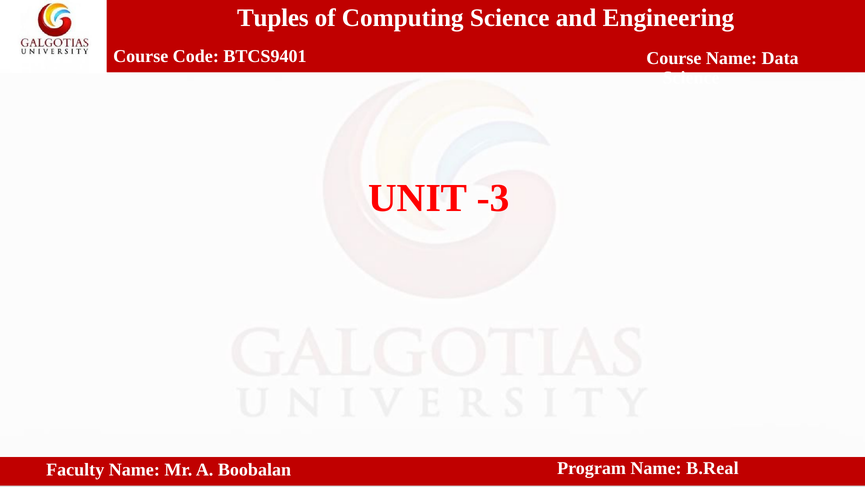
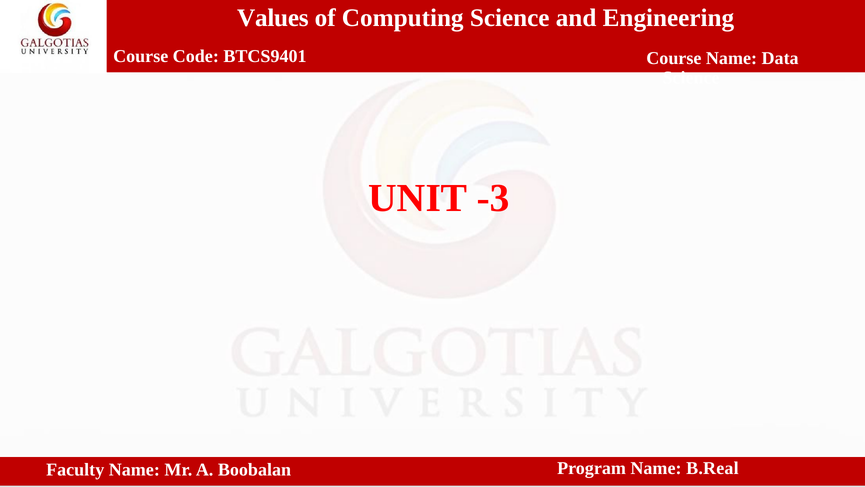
Tuples: Tuples -> Values
